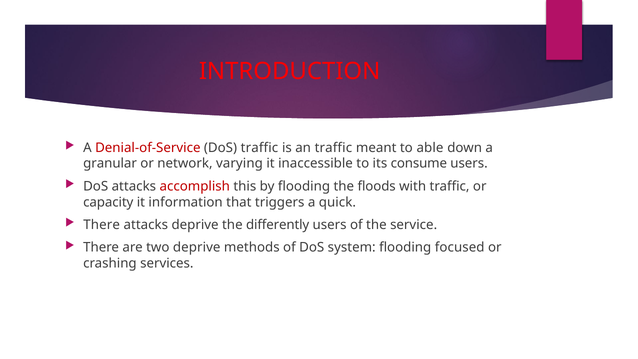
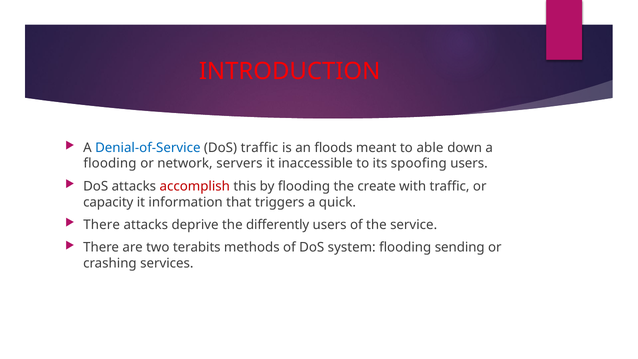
Denial-of-Service colour: red -> blue
an traffic: traffic -> floods
granular at (110, 164): granular -> flooding
varying: varying -> servers
consume: consume -> spoofing
floods: floods -> create
two deprive: deprive -> terabits
focused: focused -> sending
